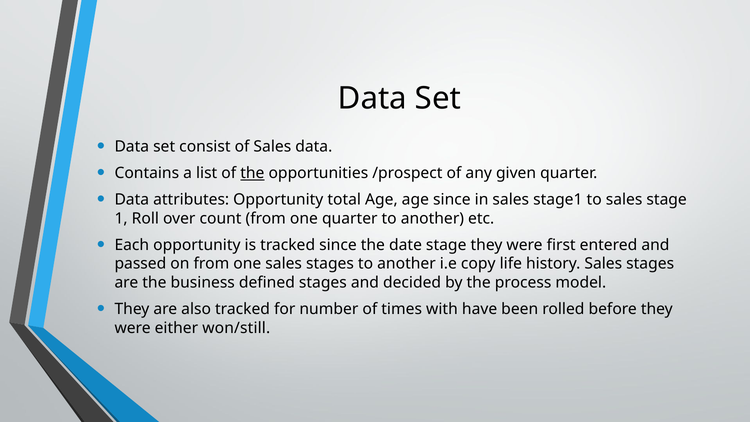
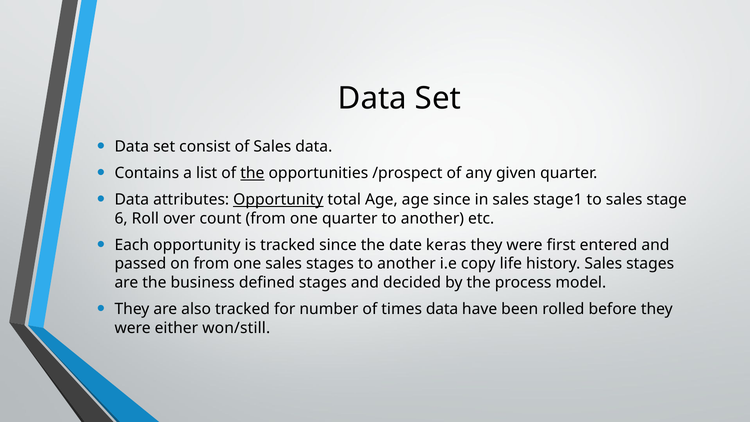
Opportunity at (278, 200) underline: none -> present
1: 1 -> 6
date stage: stage -> keras
times with: with -> data
